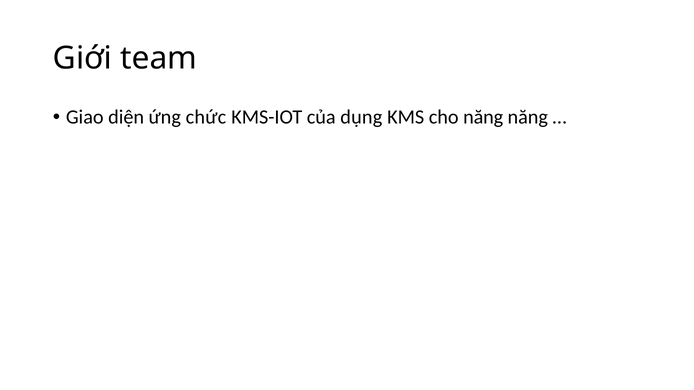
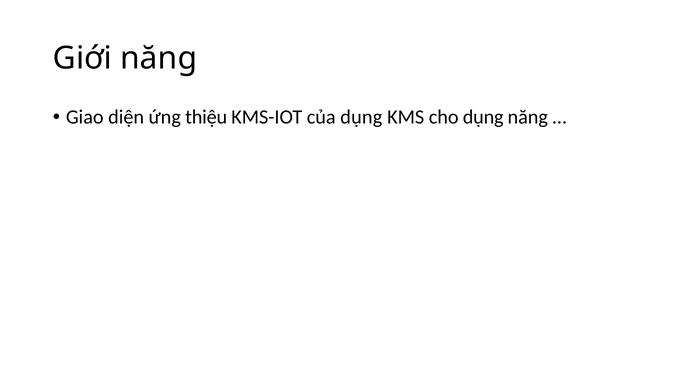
Giới team: team -> năng
chức: chức -> thiệu
cho năng: năng -> dụng
